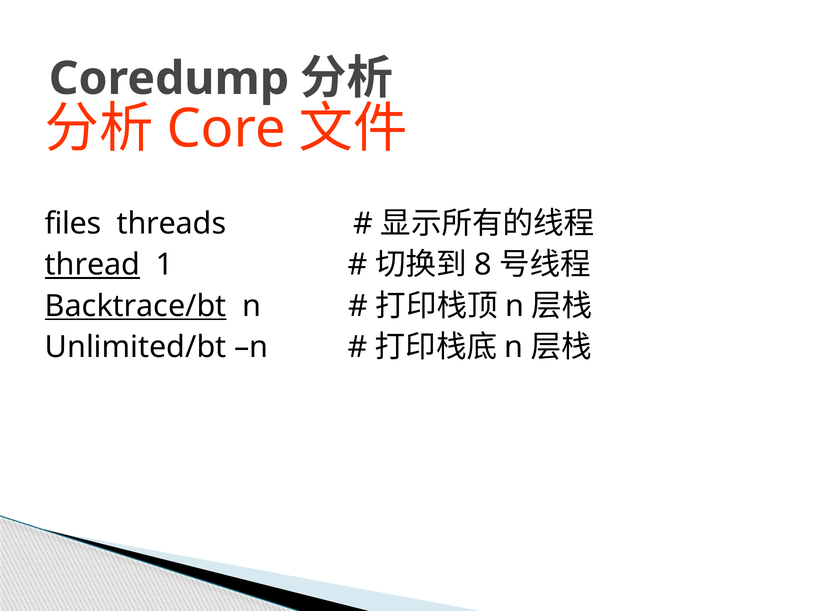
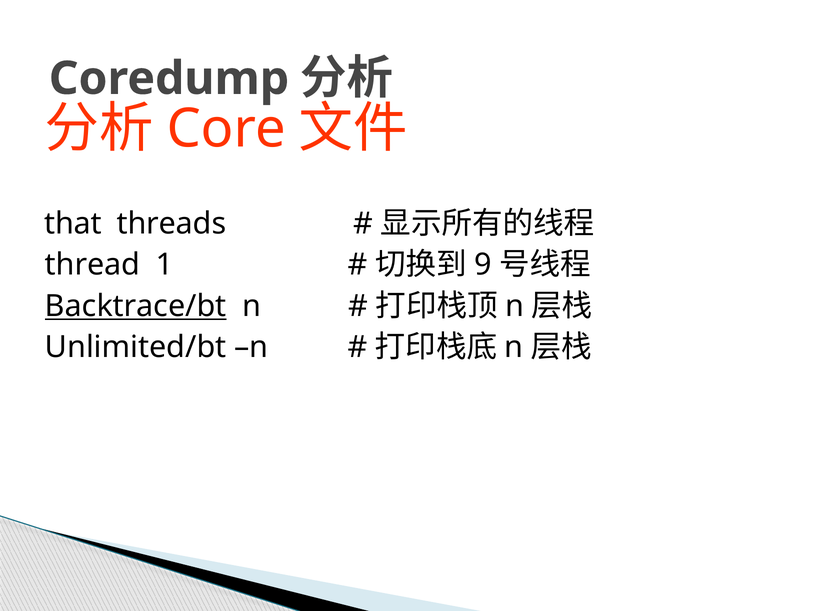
files: files -> that
thread underline: present -> none
8: 8 -> 9
